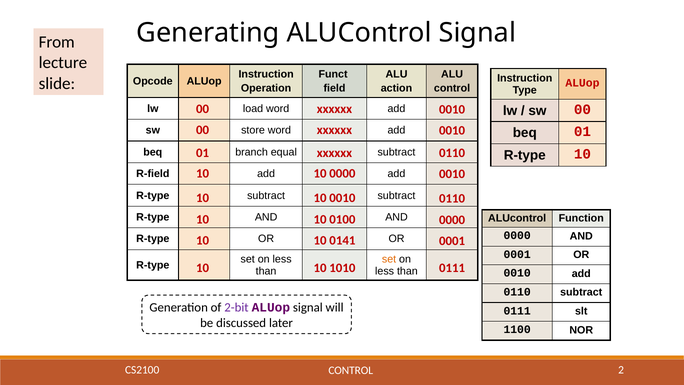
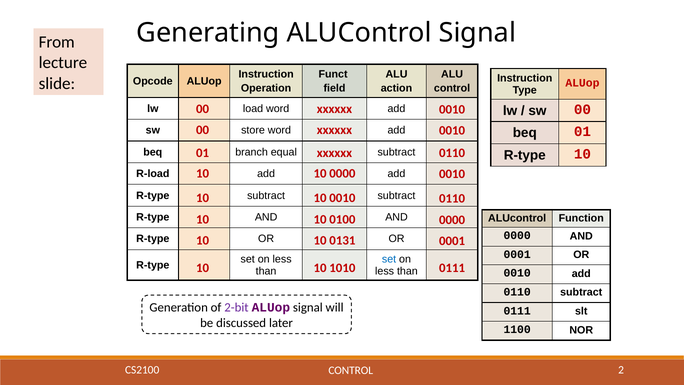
R-field: R-field -> R-load
0141: 0141 -> 0131
set at (389, 259) colour: orange -> blue
